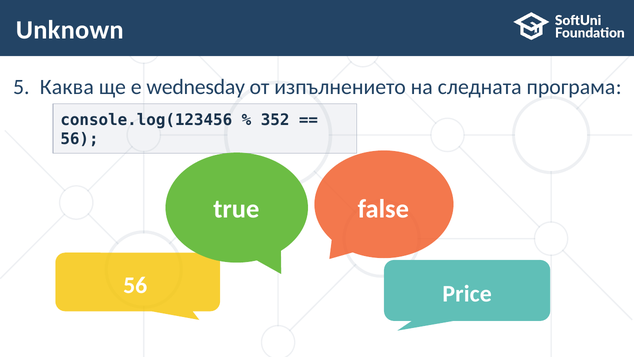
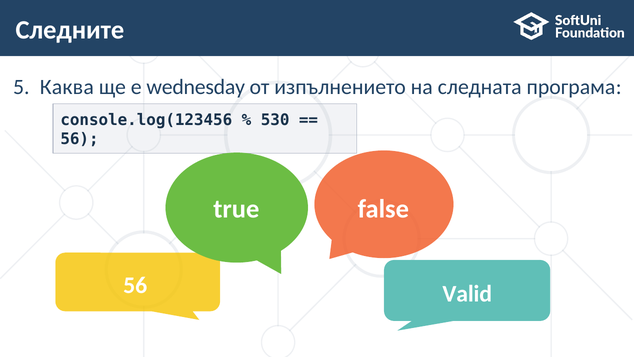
Unknown: Unknown -> Следните
352: 352 -> 530
Price: Price -> Valid
